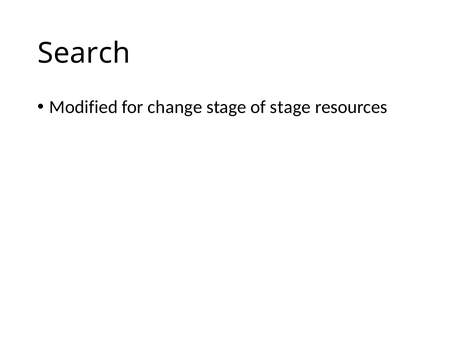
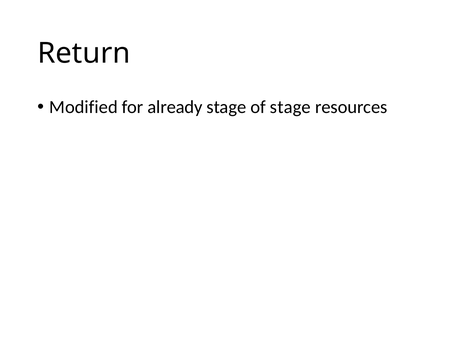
Search: Search -> Return
change: change -> already
